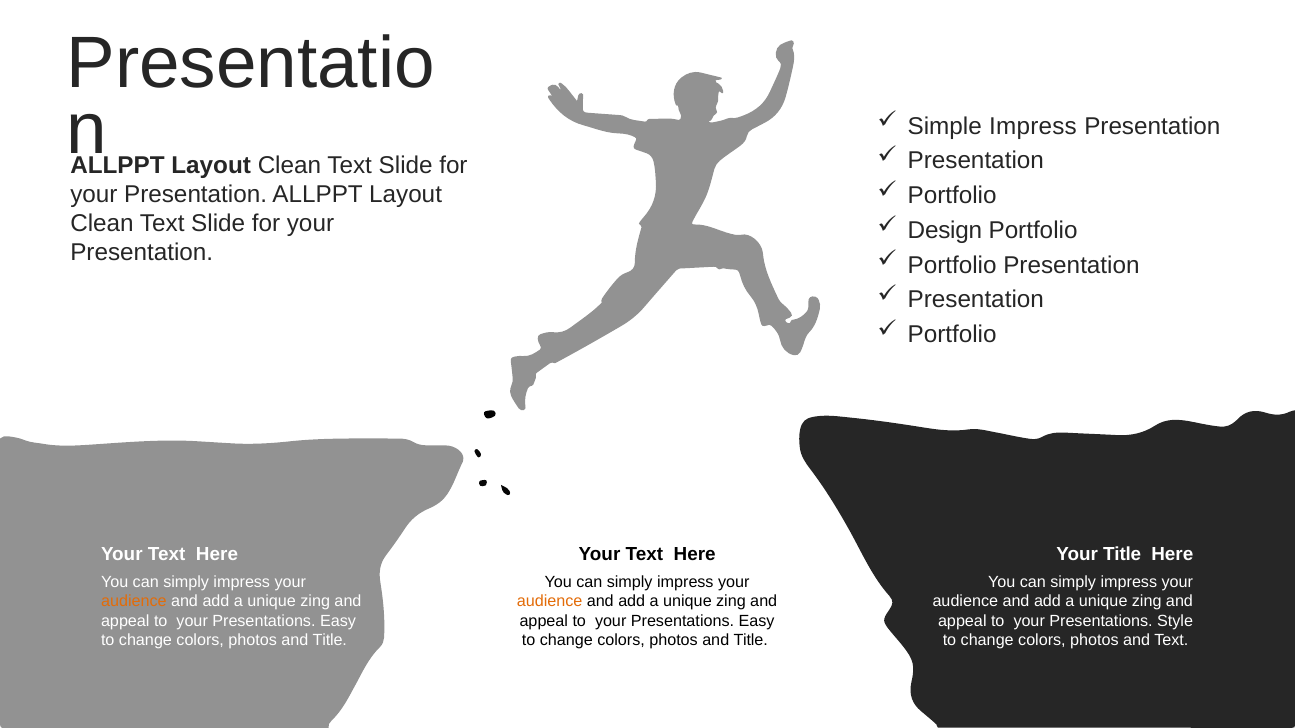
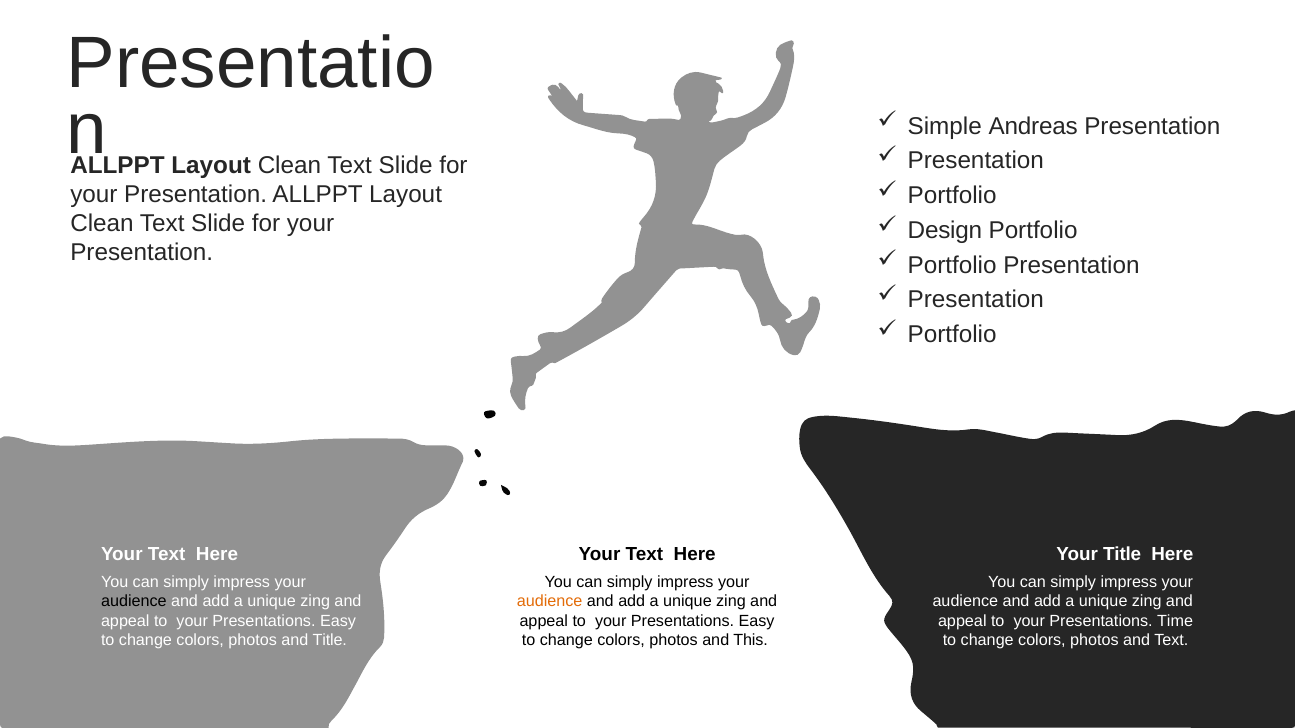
Simple Impress: Impress -> Andreas
audience at (134, 602) colour: orange -> black
Style: Style -> Time
Title at (751, 640): Title -> This
